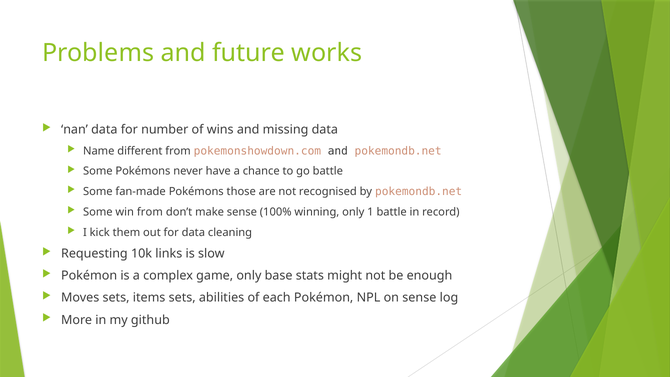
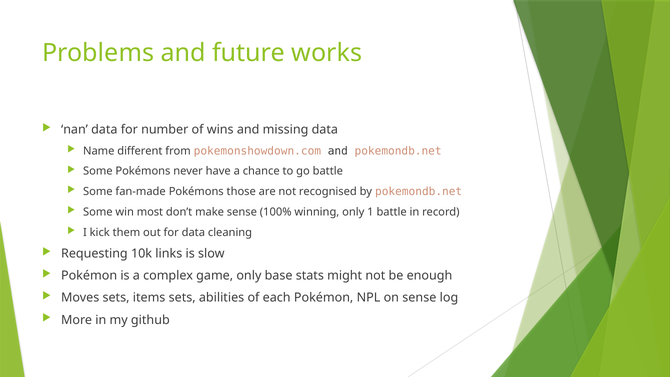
win from: from -> most
